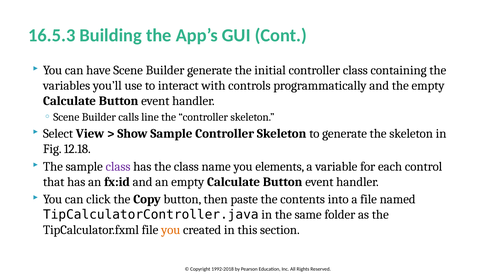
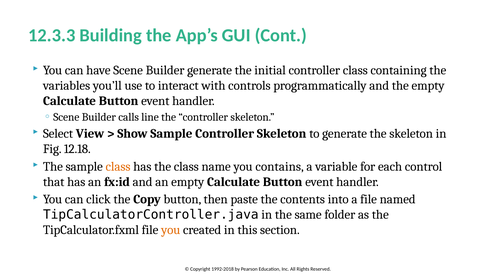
16.5.3: 16.5.3 -> 12.3.3
class at (118, 166) colour: purple -> orange
elements: elements -> contains
